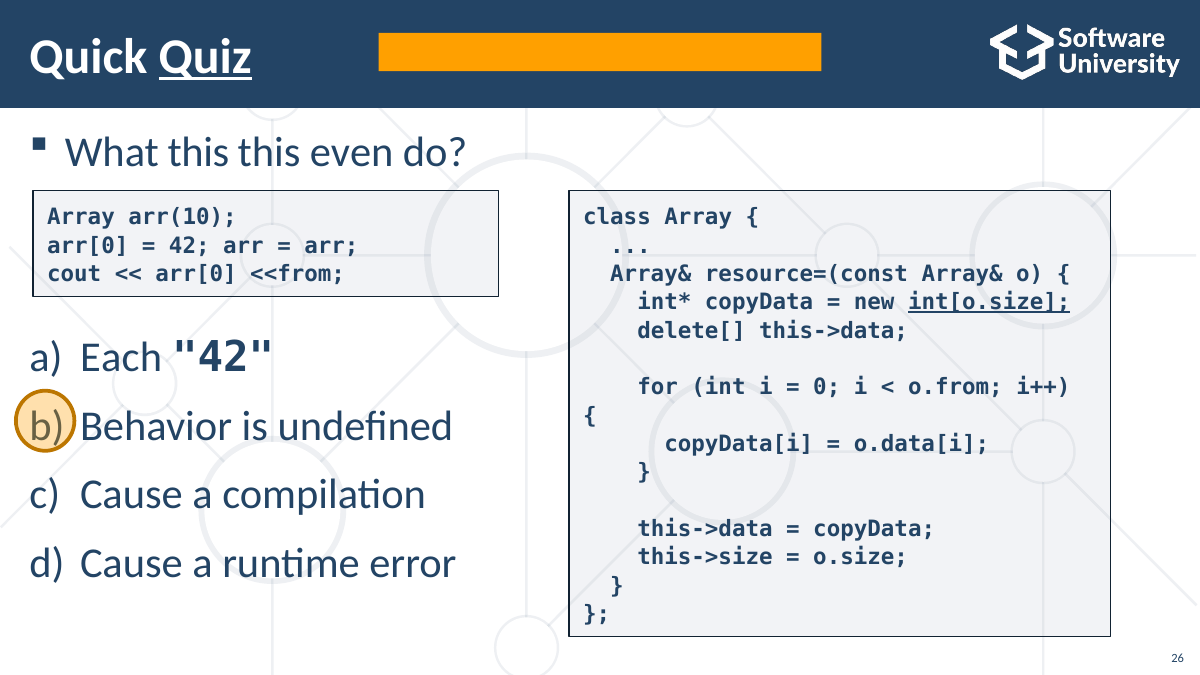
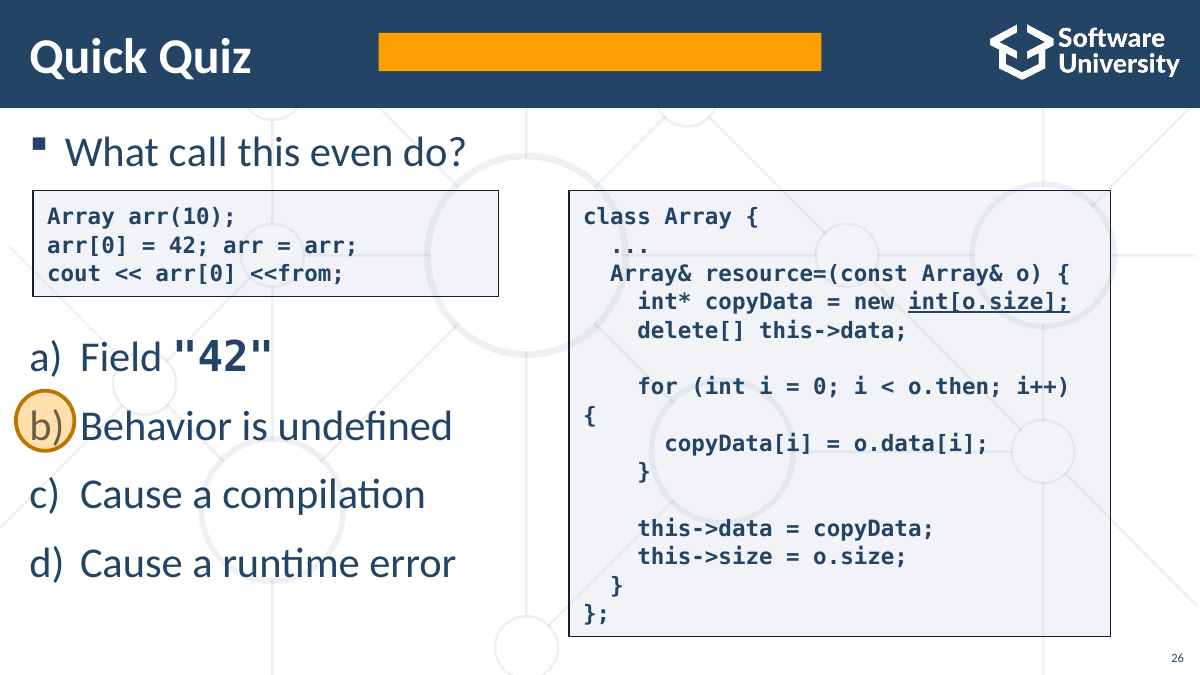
Quiz underline: present -> none
What this: this -> call
Each: Each -> Field
o.from: o.from -> o.then
